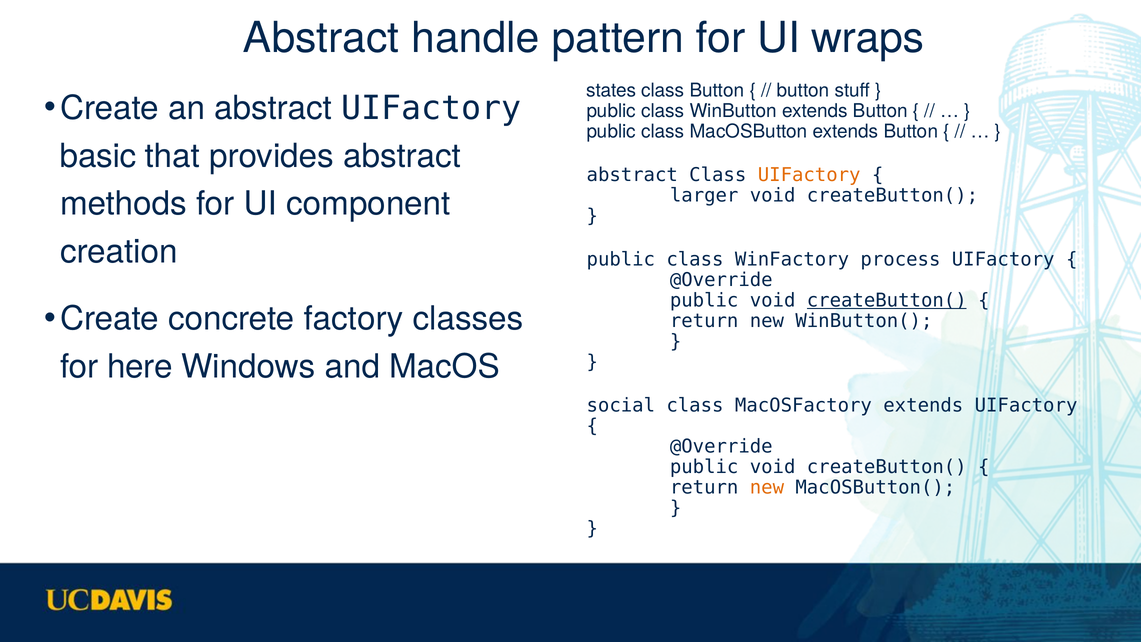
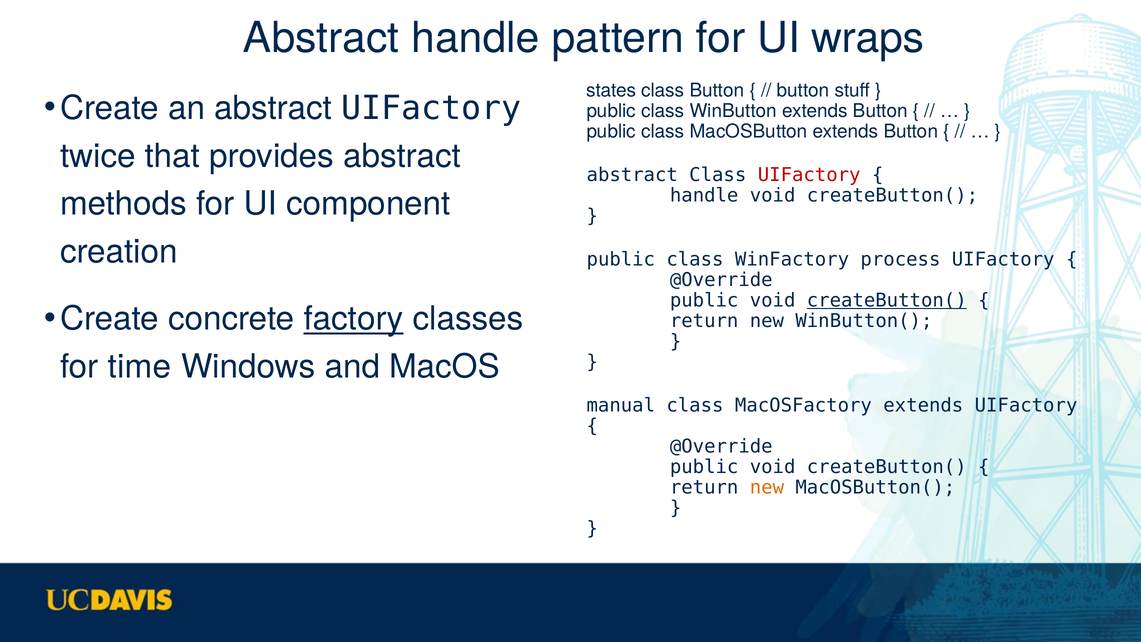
basic: basic -> twice
UIFactory at (809, 175) colour: orange -> red
larger at (704, 195): larger -> handle
factory underline: none -> present
here: here -> time
social: social -> manual
